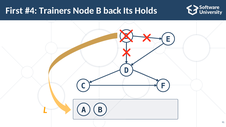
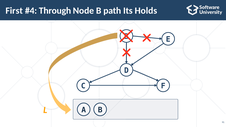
Trainers: Trainers -> Through
back: back -> path
